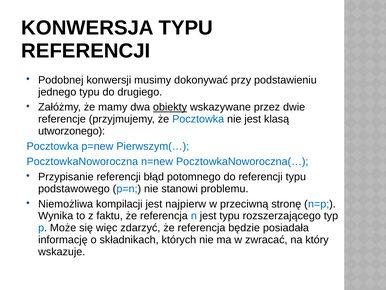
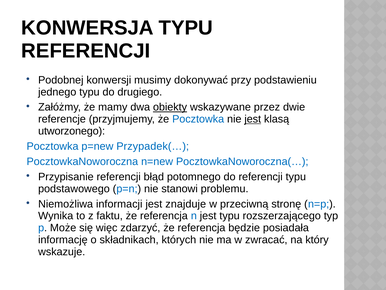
jest at (253, 119) underline: none -> present
Pierwszym(…: Pierwszym(… -> Przypadek(…
kompilacji: kompilacji -> informacji
najpierw: najpierw -> znajduje
